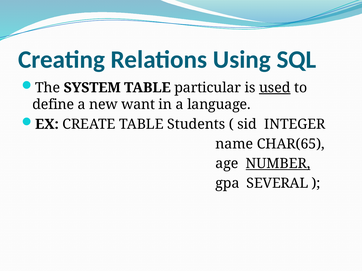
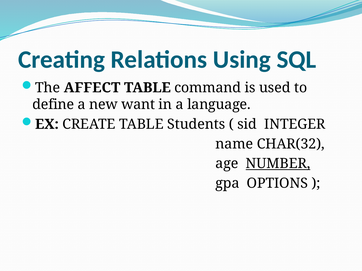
SYSTEM: SYSTEM -> AFFECT
particular: particular -> command
used underline: present -> none
CHAR(65: CHAR(65 -> CHAR(32
SEVERAL: SEVERAL -> OPTIONS
